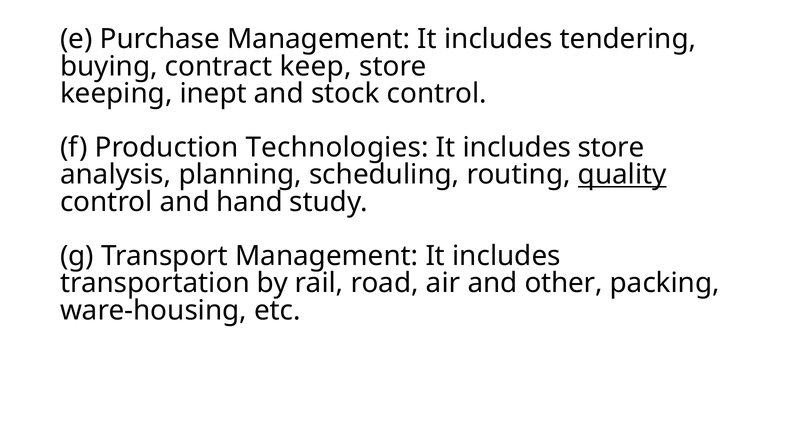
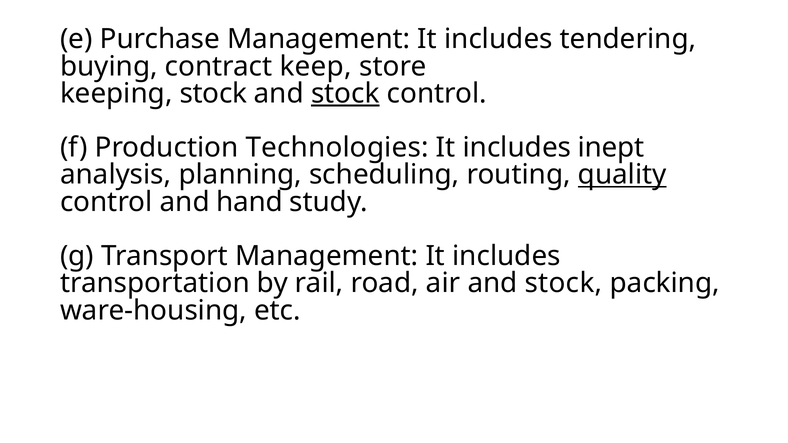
keeping inept: inept -> stock
stock at (345, 93) underline: none -> present
includes store: store -> inept
air and other: other -> stock
